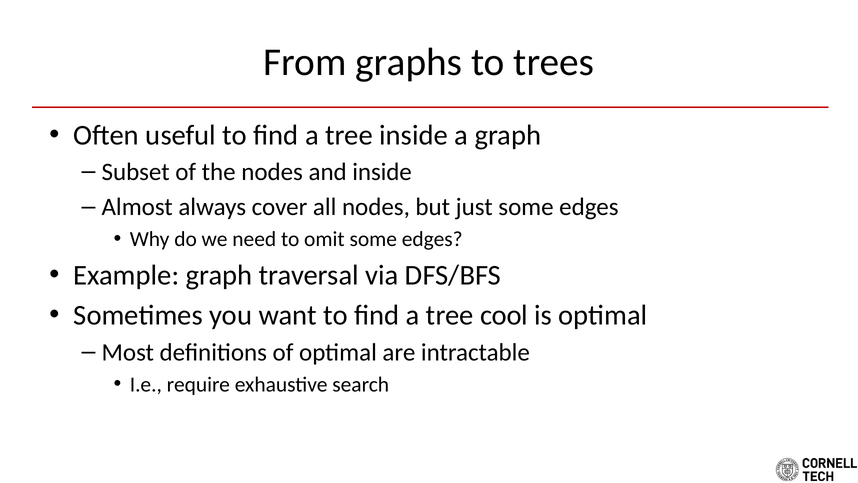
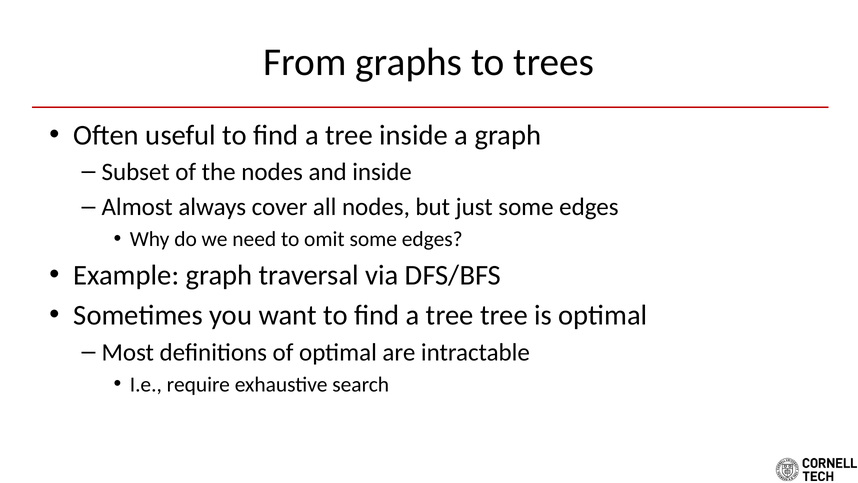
tree cool: cool -> tree
